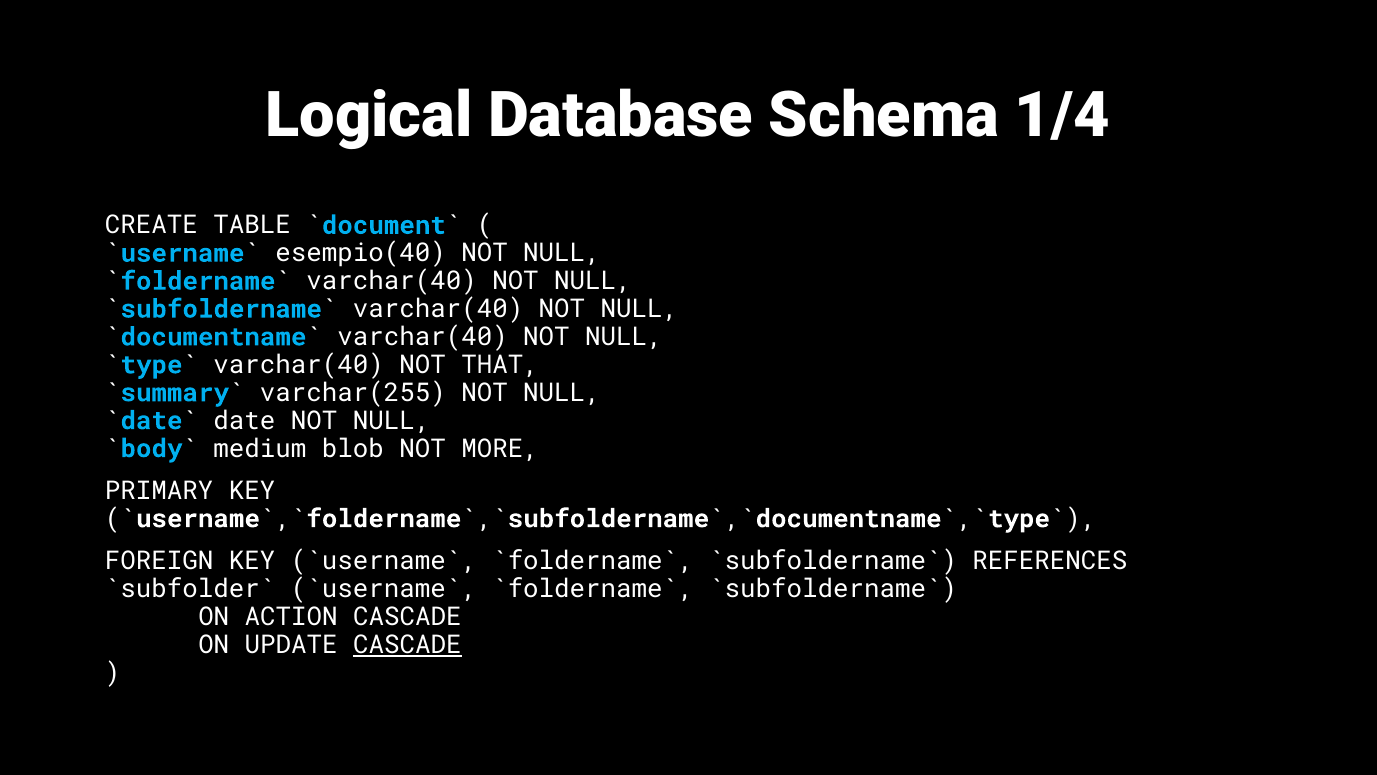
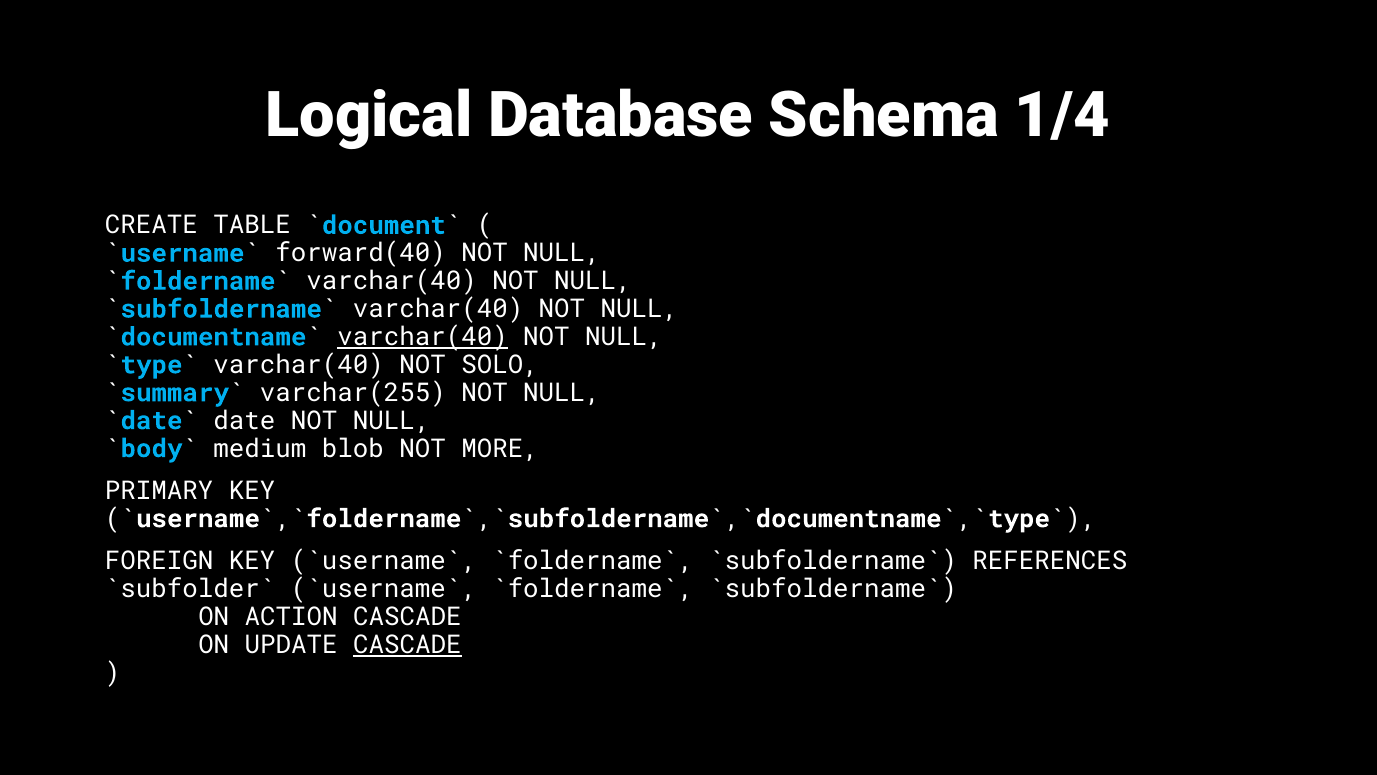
esempio(40: esempio(40 -> forward(40
varchar(40 at (423, 337) underline: none -> present
THAT: THAT -> SOLO
